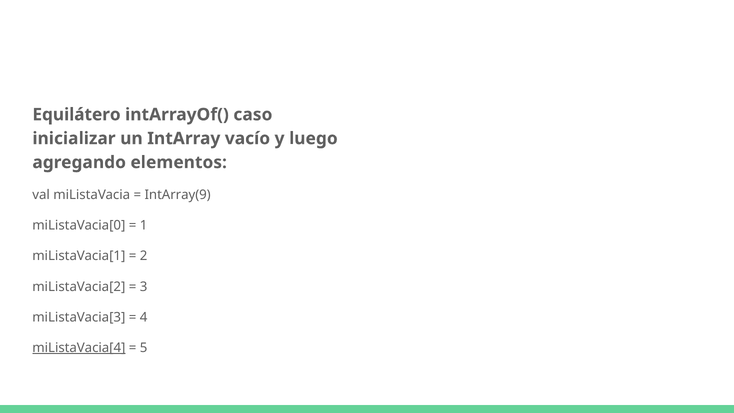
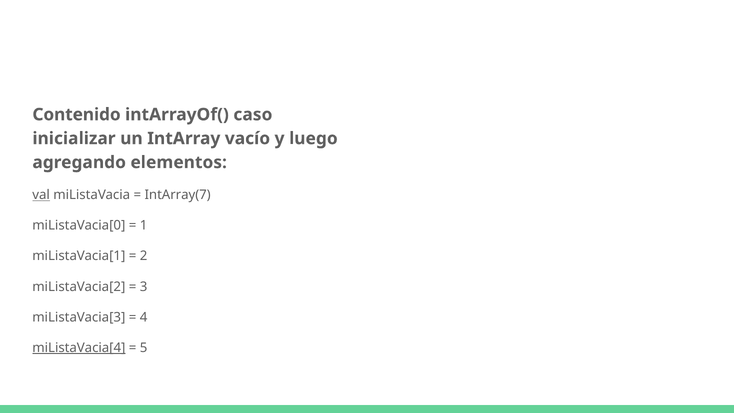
Equilátero: Equilátero -> Contenido
val underline: none -> present
IntArray(9: IntArray(9 -> IntArray(7
